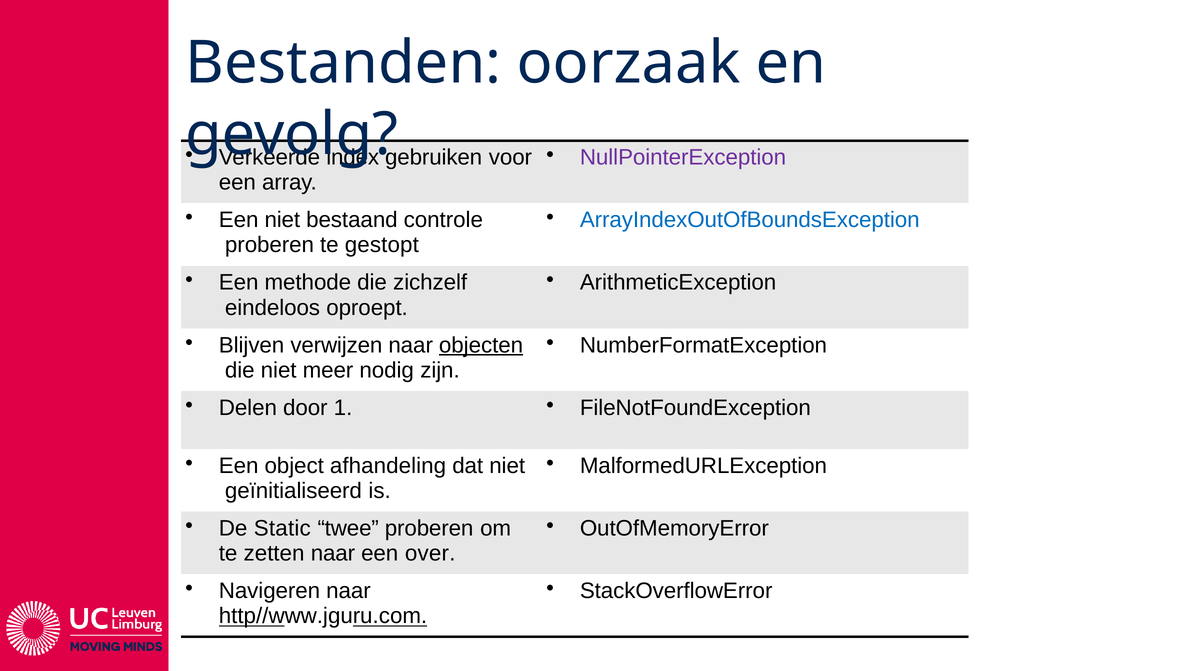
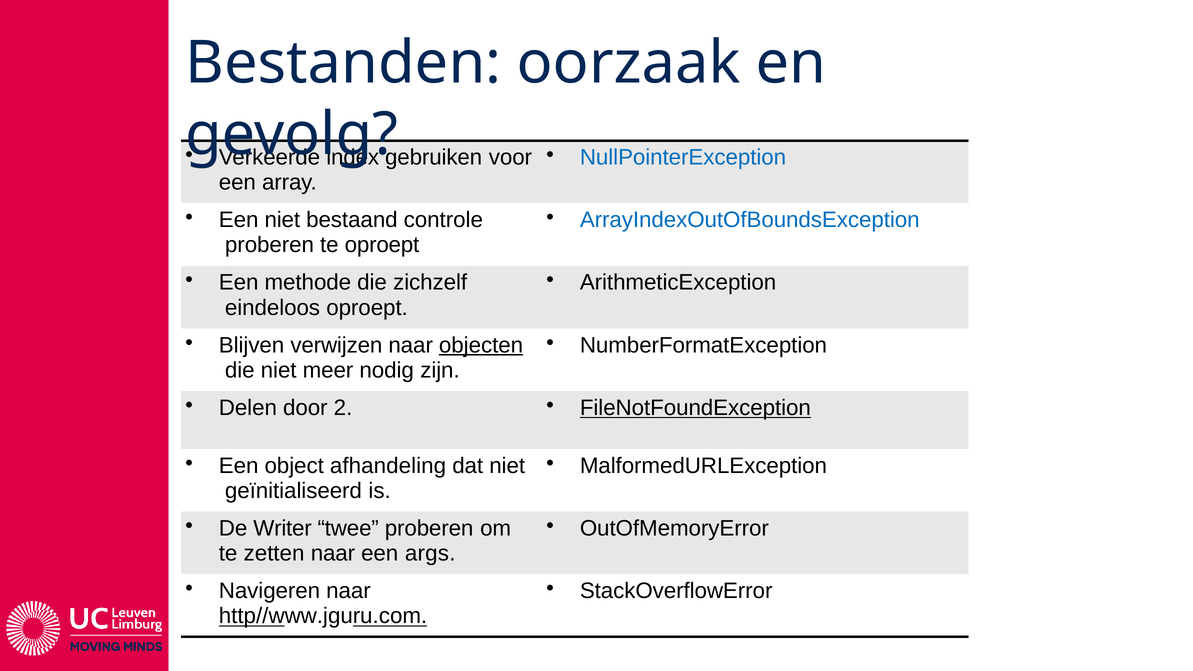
NullPointerException colour: purple -> blue
te gestopt: gestopt -> oproept
1: 1 -> 2
FileNotFoundException underline: none -> present
Static: Static -> Writer
over: over -> args
